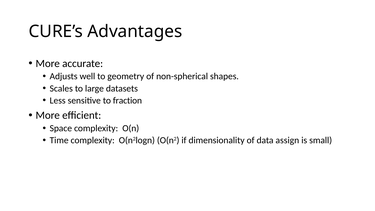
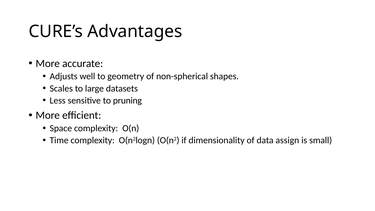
fraction: fraction -> pruning
